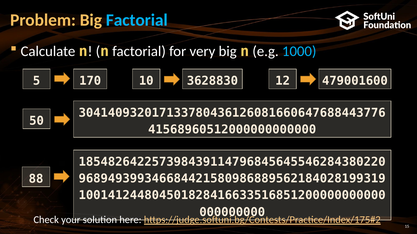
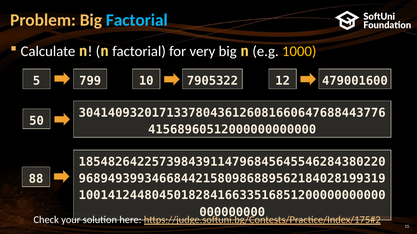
1000 colour: light blue -> yellow
170: 170 -> 799
3628830: 3628830 -> 7905322
